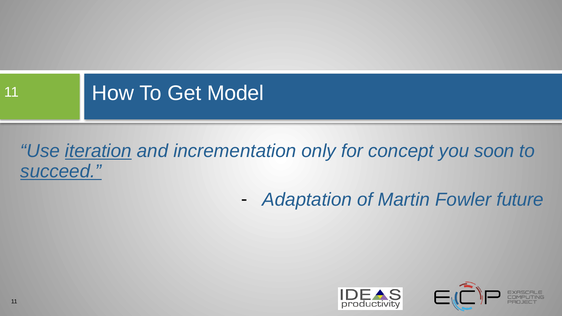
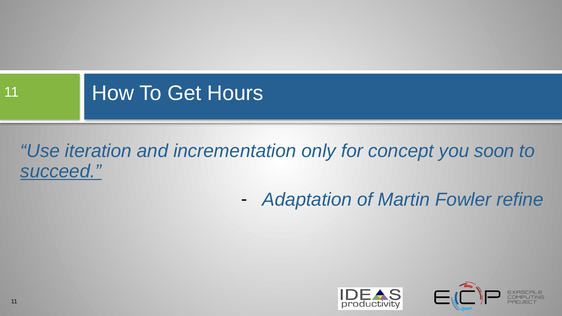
Model: Model -> Hours
iteration underline: present -> none
future: future -> refine
